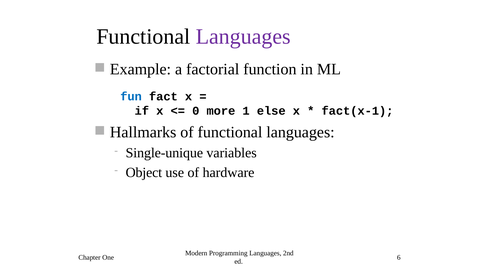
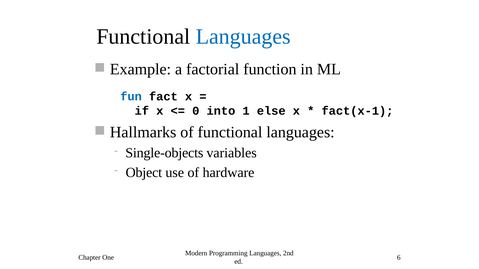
Languages at (243, 37) colour: purple -> blue
more: more -> into
Single-unique: Single-unique -> Single-objects
